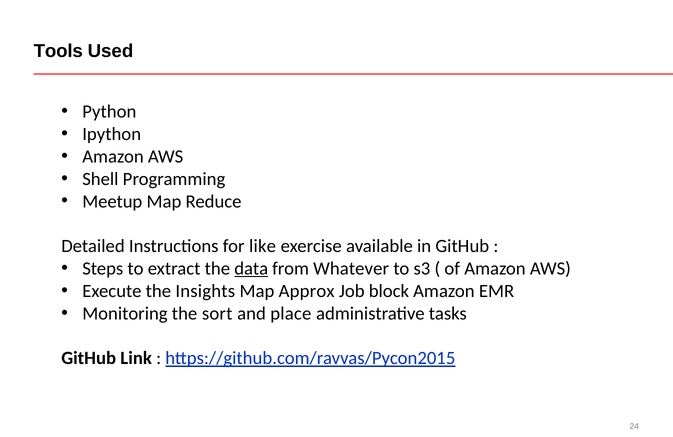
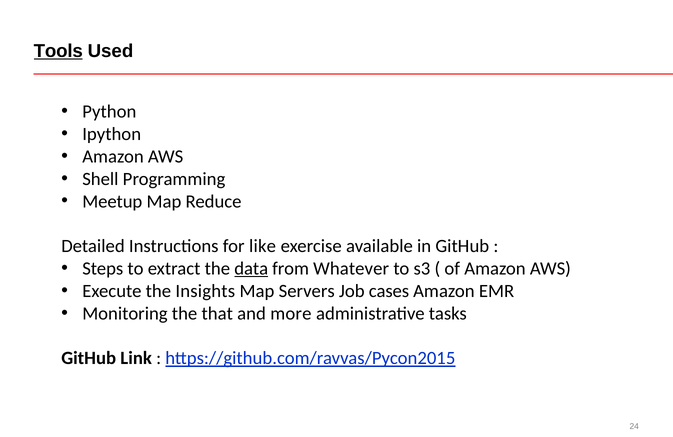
Tools underline: none -> present
Approx: Approx -> Servers
block: block -> cases
sort: sort -> that
place: place -> more
